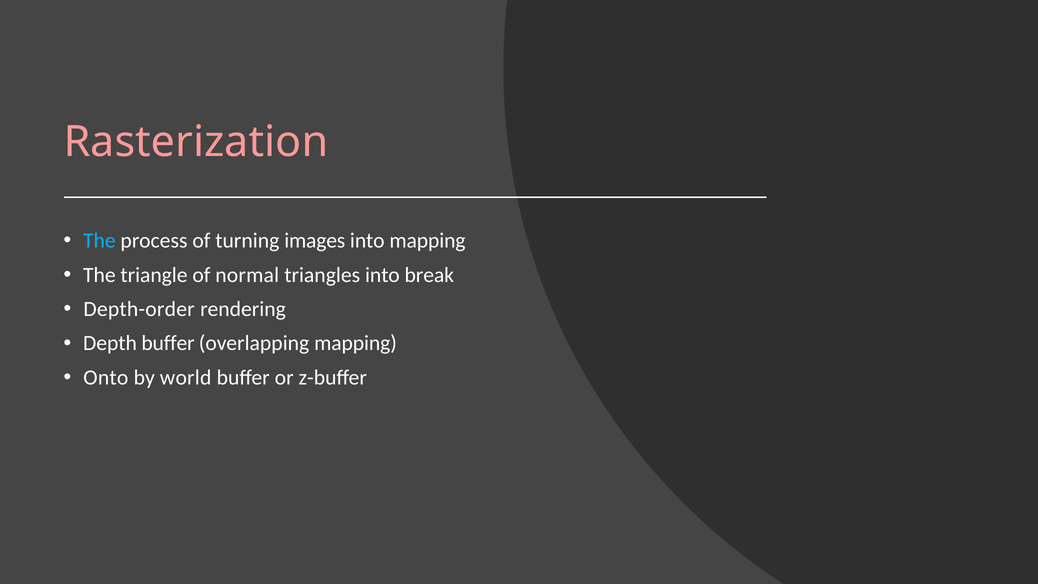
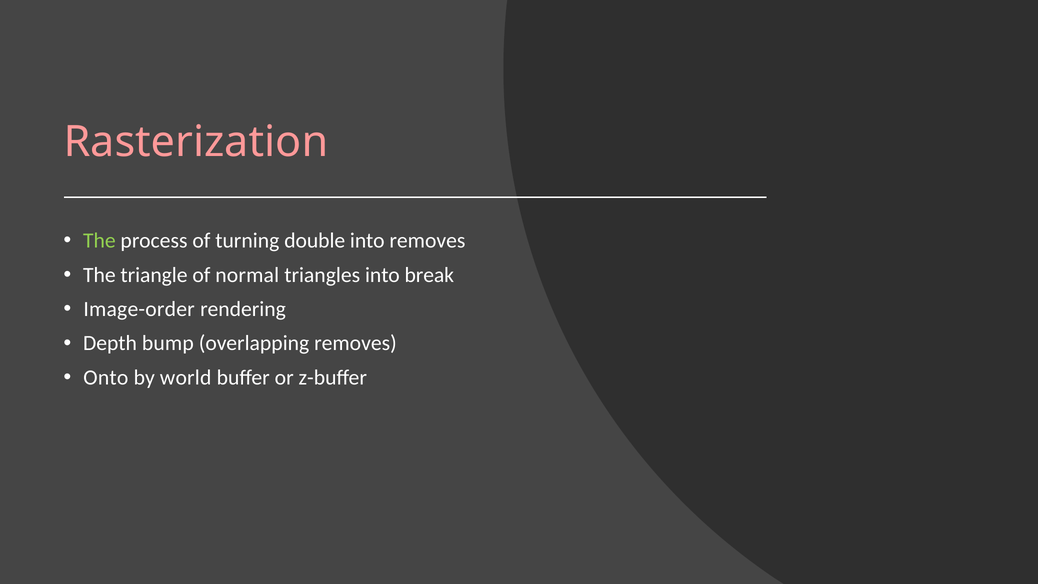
The at (99, 241) colour: light blue -> light green
images: images -> double
into mapping: mapping -> removes
Depth-order: Depth-order -> Image-order
Depth buffer: buffer -> bump
overlapping mapping: mapping -> removes
